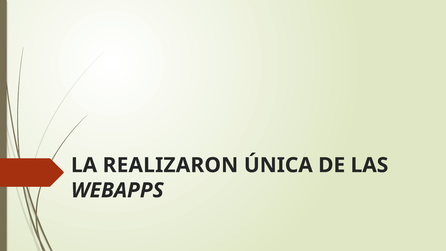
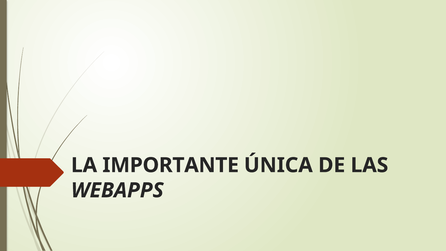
REALIZARON: REALIZARON -> IMPORTANTE
